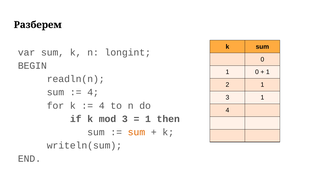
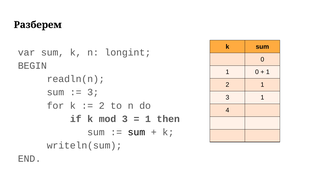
4 at (93, 92): 4 -> 3
4 at (102, 106): 4 -> 2
sum at (136, 132) colour: orange -> black
